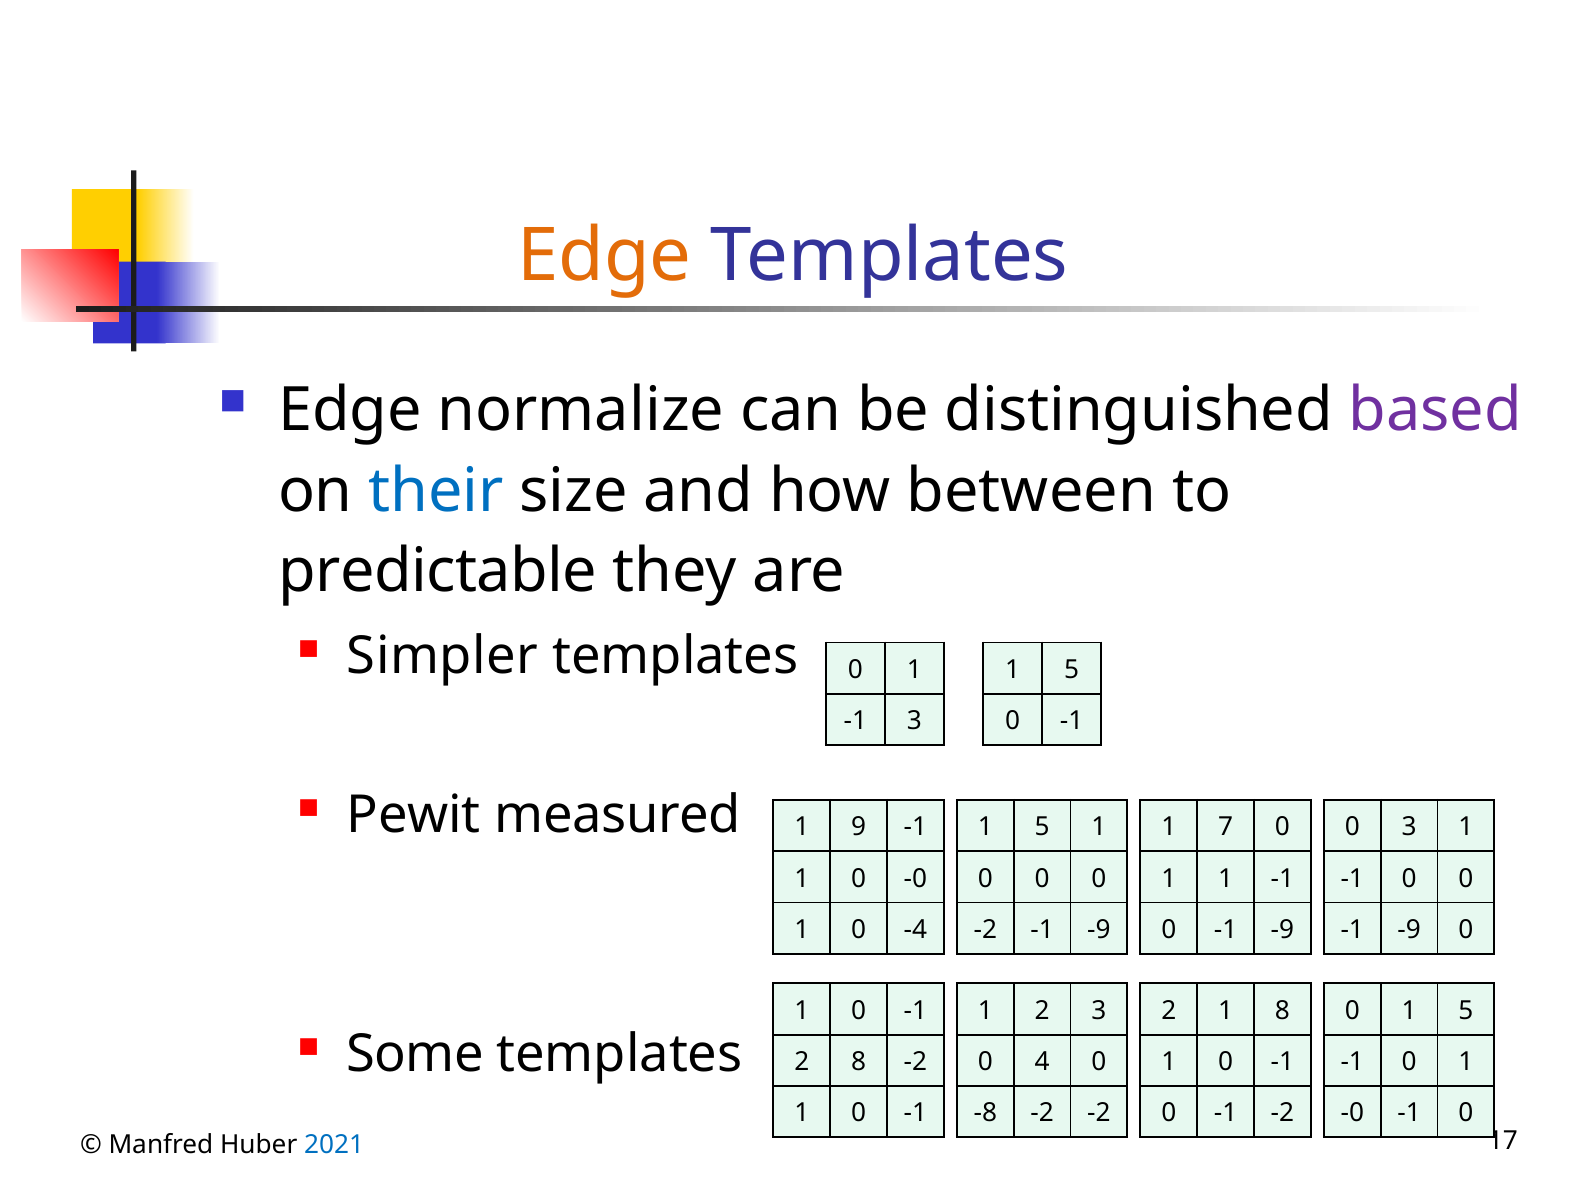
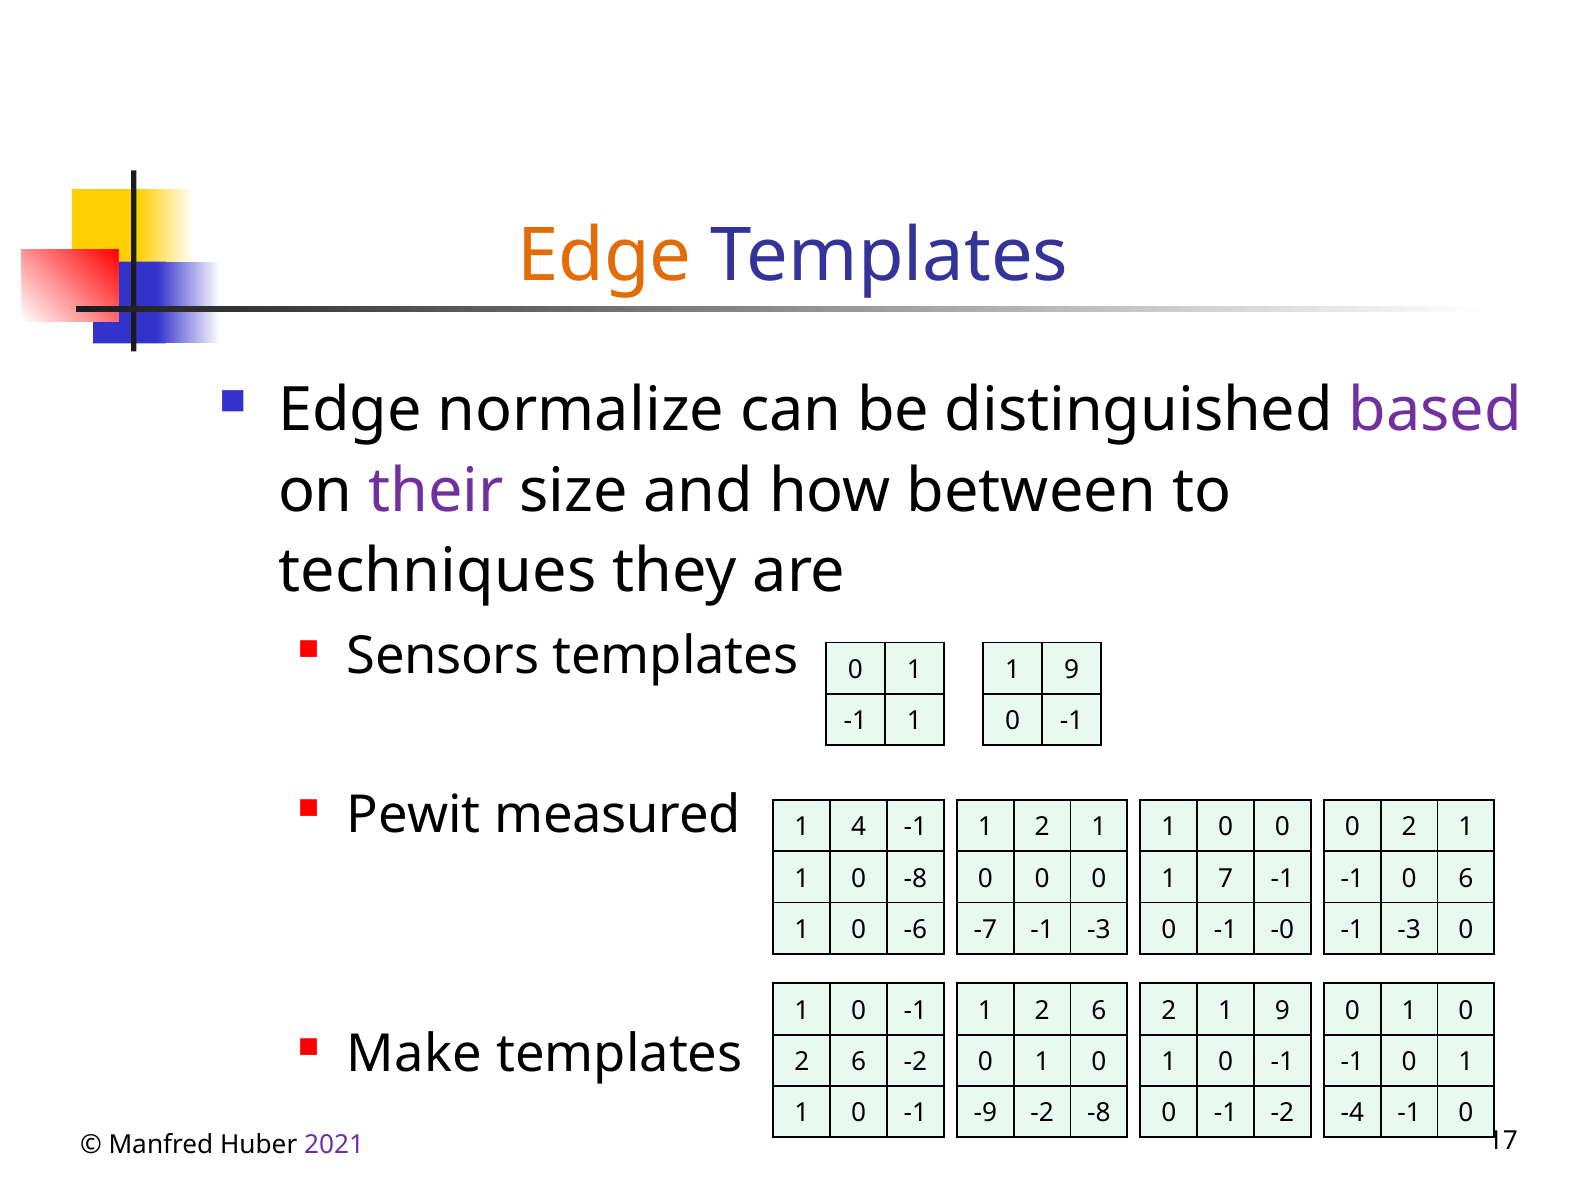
their colour: blue -> purple
predictable: predictable -> techniques
Simpler: Simpler -> Sensors
5 at (1072, 670): 5 -> 9
3 at (914, 721): 3 -> 1
9: 9 -> 4
5 at (1042, 827): 5 -> 2
7 at (1226, 827): 7 -> 0
3 at (1409, 827): 3 -> 2
0 -0: -0 -> -8
1 1: 1 -> 7
-1 0 0: 0 -> 6
-4: -4 -> -6
-2 at (985, 930): -2 -> -7
-9 at (1099, 930): -9 -> -3
-9 at (1282, 930): -9 -> -0
-9 at (1409, 930): -9 -> -3
1 2 3: 3 -> 6
2 1 8: 8 -> 9
5 at (1466, 1010): 5 -> 0
Some: Some -> Make
8 at (859, 1062): 8 -> 6
4 at (1042, 1062): 4 -> 1
-8: -8 -> -9
-2 -2: -2 -> -8
-0 at (1352, 1113): -0 -> -4
2021 colour: blue -> purple
